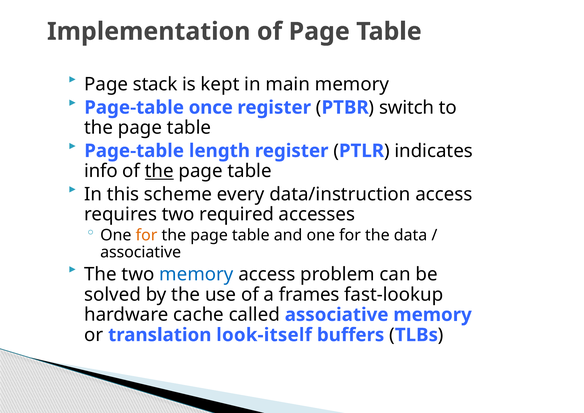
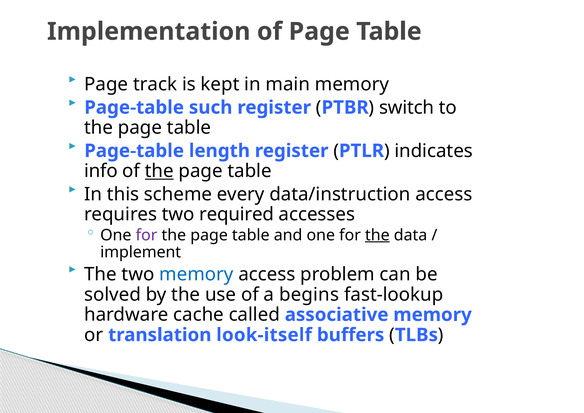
stack: stack -> track
once: once -> such
for at (146, 235) colour: orange -> purple
the at (377, 235) underline: none -> present
associative at (141, 252): associative -> implement
frames: frames -> begins
